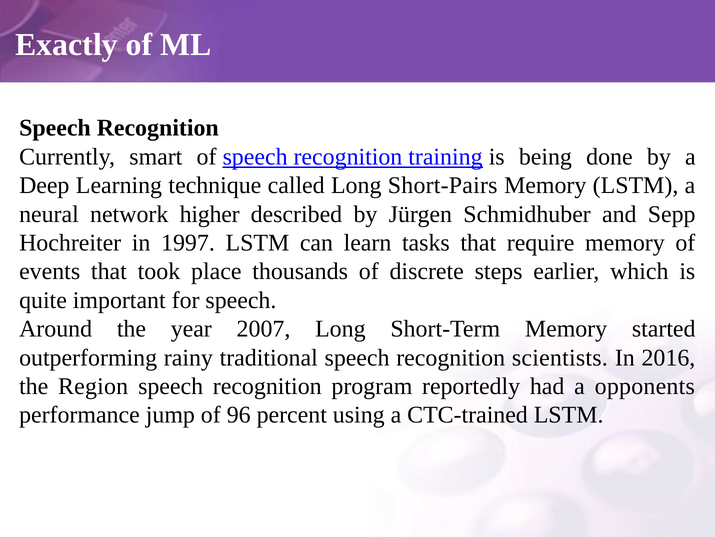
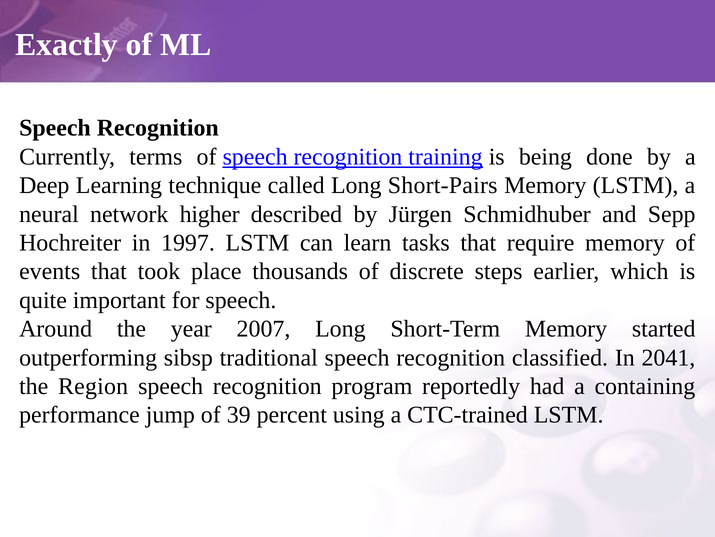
smart: smart -> terms
rainy: rainy -> sibsp
scientists: scientists -> classified
2016: 2016 -> 2041
opponents: opponents -> containing
96: 96 -> 39
